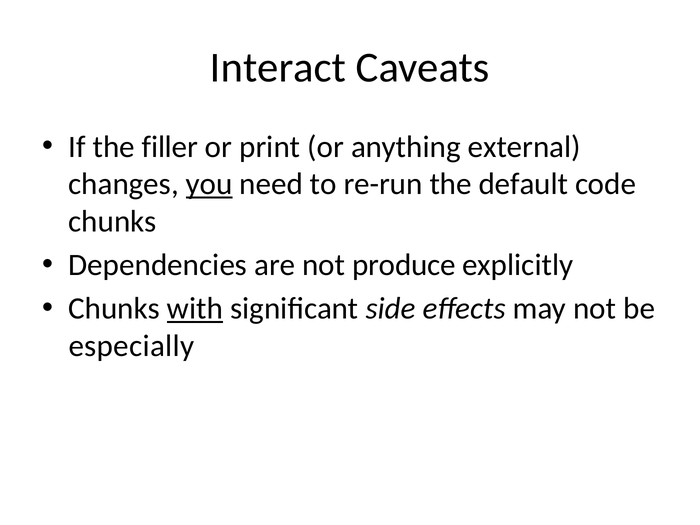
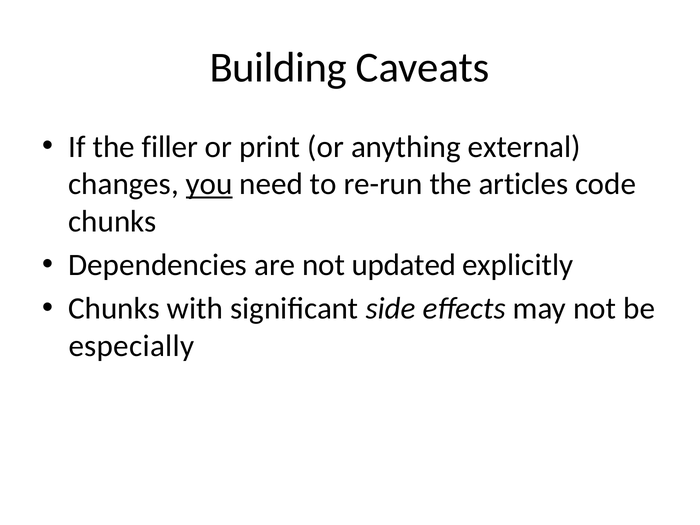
Interact: Interact -> Building
default: default -> articles
produce: produce -> updated
with underline: present -> none
